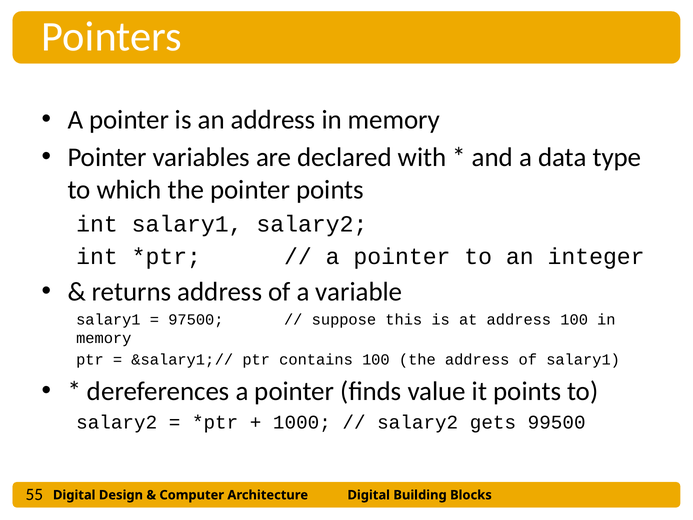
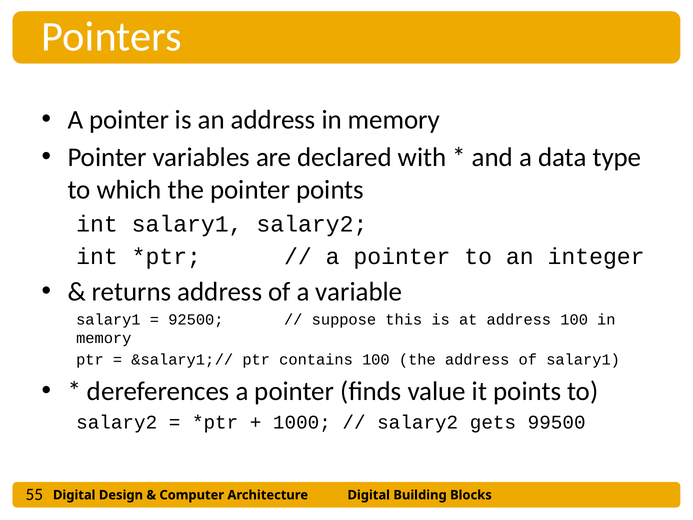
97500: 97500 -> 92500
